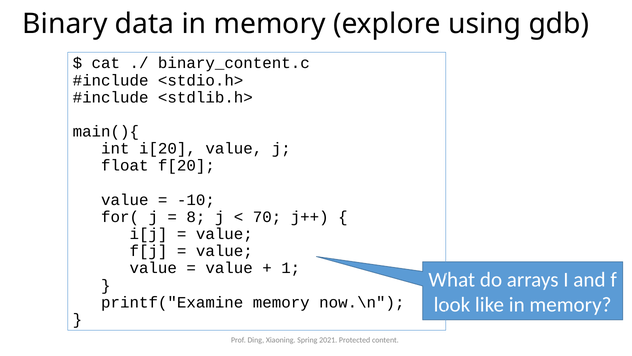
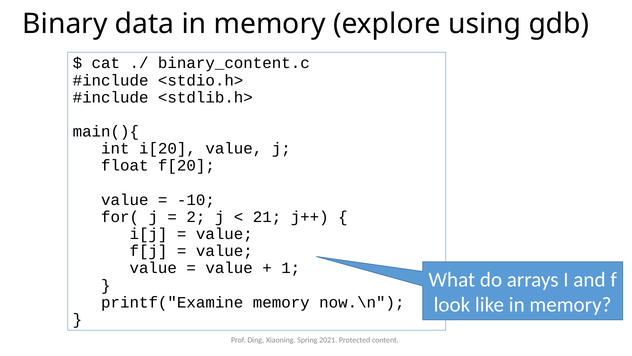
8: 8 -> 2
70: 70 -> 21
